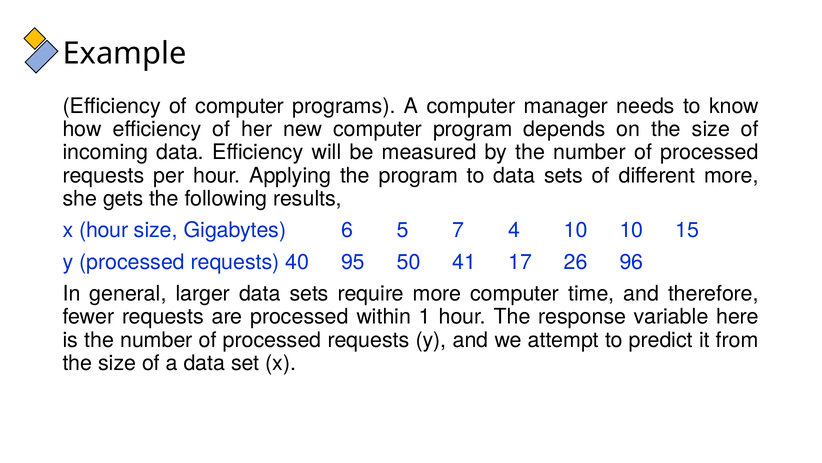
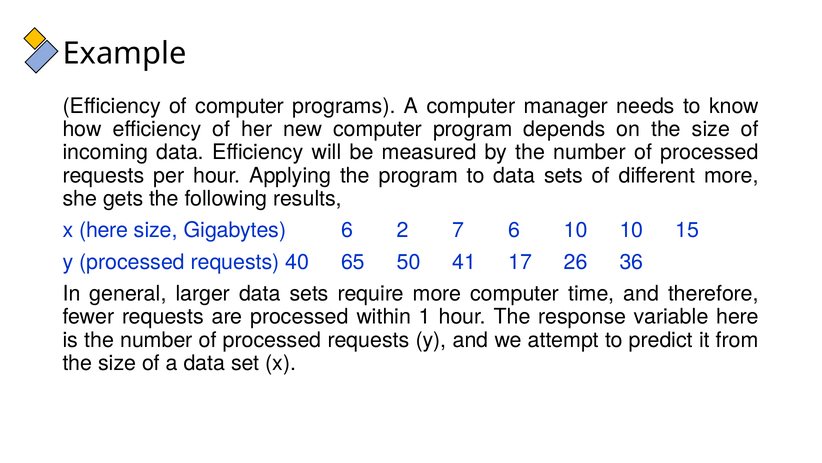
x hour: hour -> here
5: 5 -> 2
7 4: 4 -> 6
95: 95 -> 65
96: 96 -> 36
